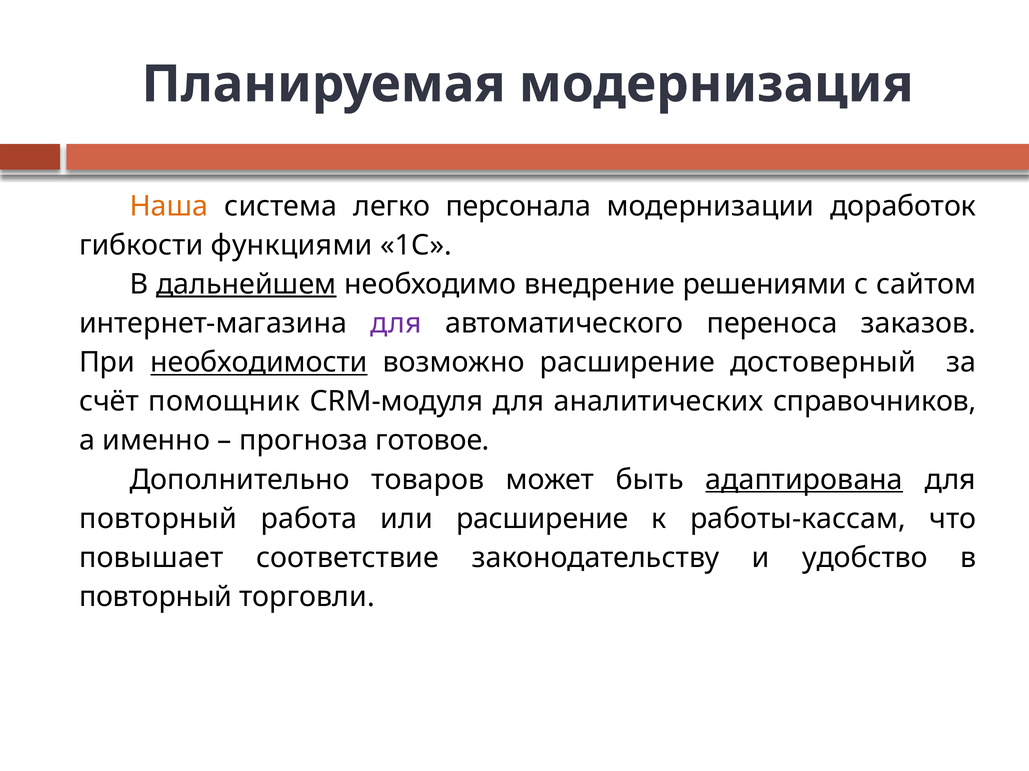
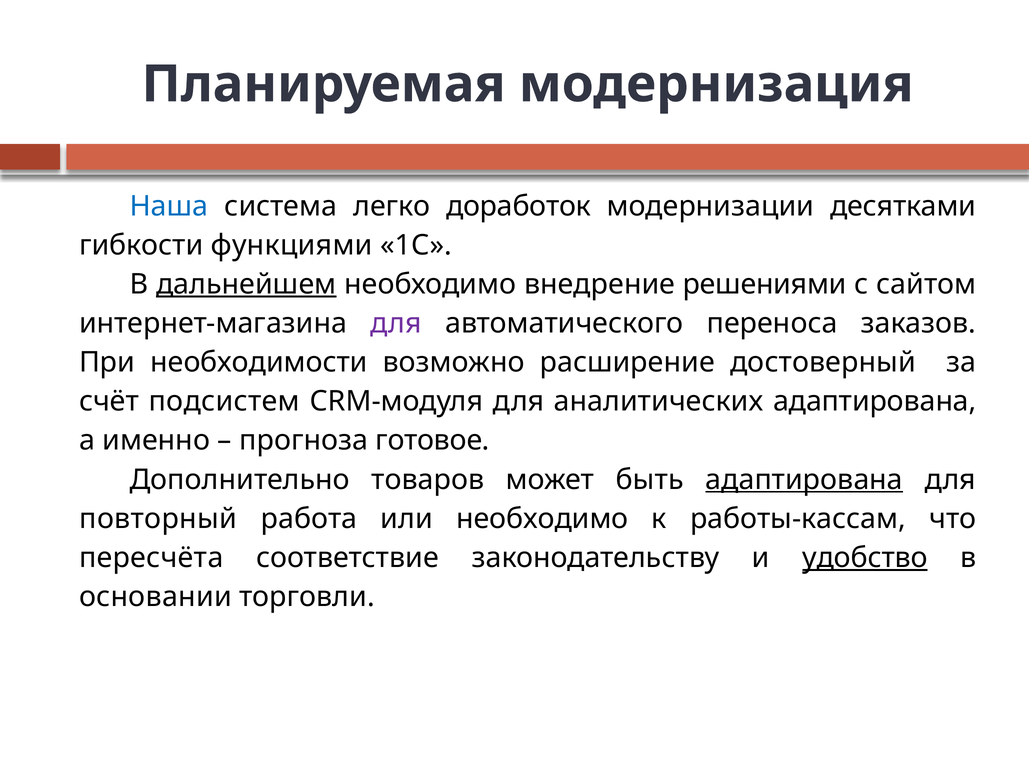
Наша colour: orange -> blue
персонала: персонала -> доработок
доработок: доработок -> десятками
необходимости underline: present -> none
помощник: помощник -> подсистем
аналитических справочников: справочников -> адаптирована
или расширение: расширение -> необходимо
повышает: повышает -> пересчёта
удобство underline: none -> present
повторный at (156, 597): повторный -> основании
